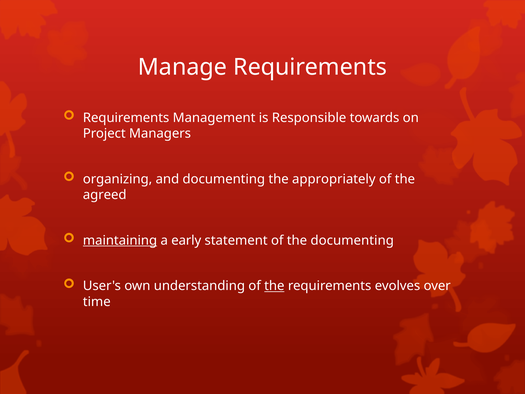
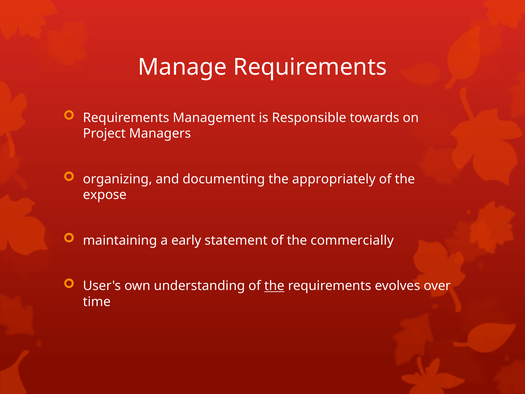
agreed: agreed -> expose
maintaining underline: present -> none
the documenting: documenting -> commercially
